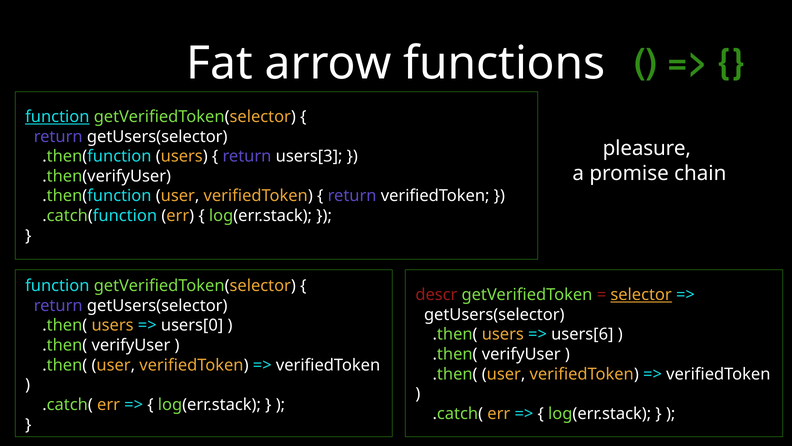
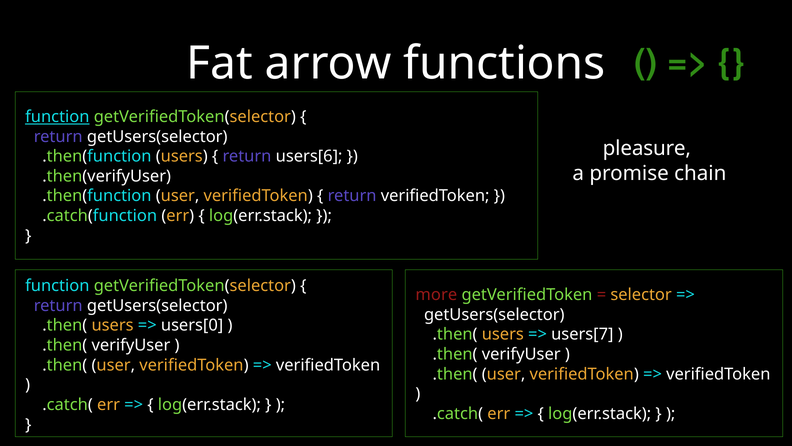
users[3: users[3 -> users[6
descr: descr -> more
selector underline: present -> none
users[6: users[6 -> users[7
